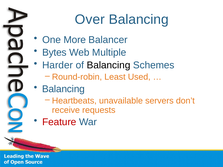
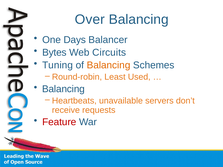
More: More -> Days
Multiple: Multiple -> Circuits
Harder: Harder -> Tuning
Balancing at (109, 65) colour: black -> orange
